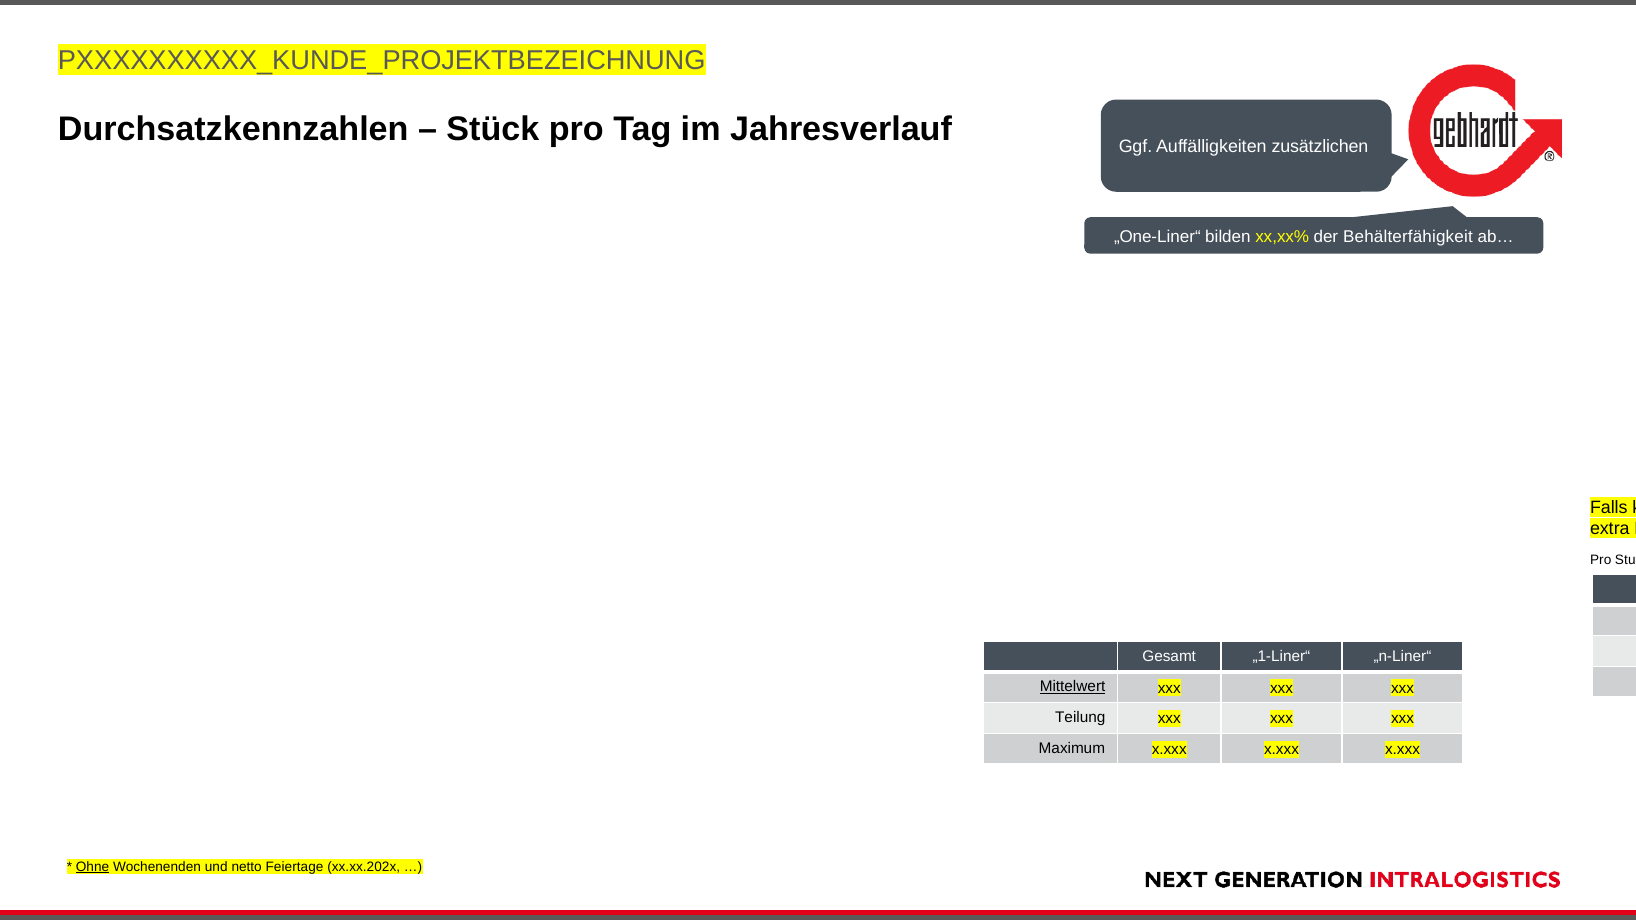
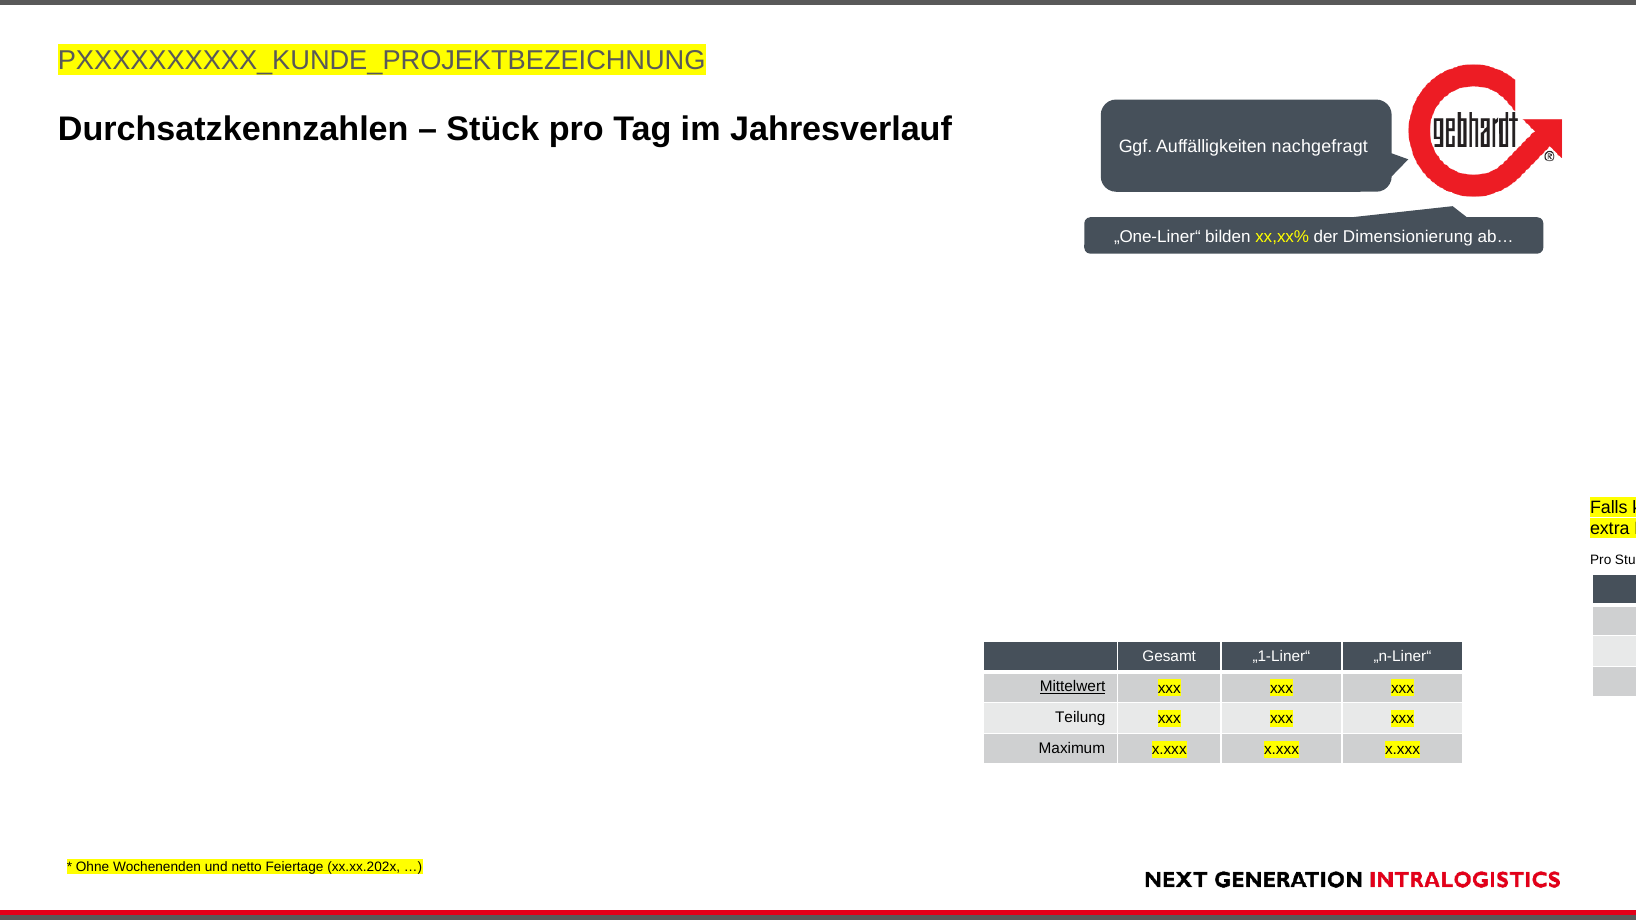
zusätzlichen: zusätzlichen -> nachgefragt
Behälterfähigkeit: Behälterfähigkeit -> Dimensionierung
Ohne underline: present -> none
